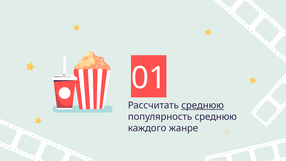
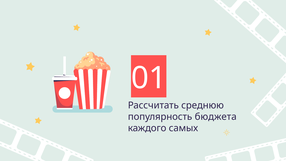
среднюю at (203, 105) underline: present -> none
популярность среднюю: среднюю -> бюджета
жанре: жанре -> самых
